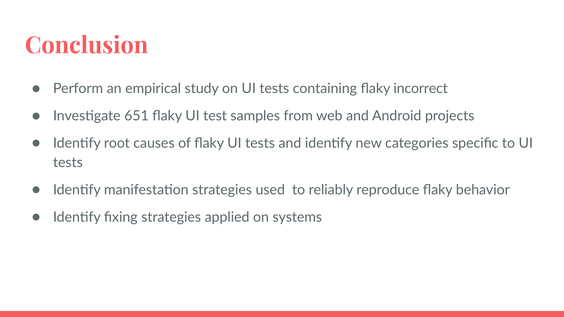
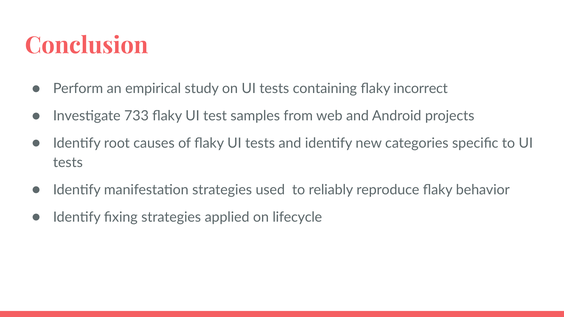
651: 651 -> 733
systems: systems -> lifecycle
